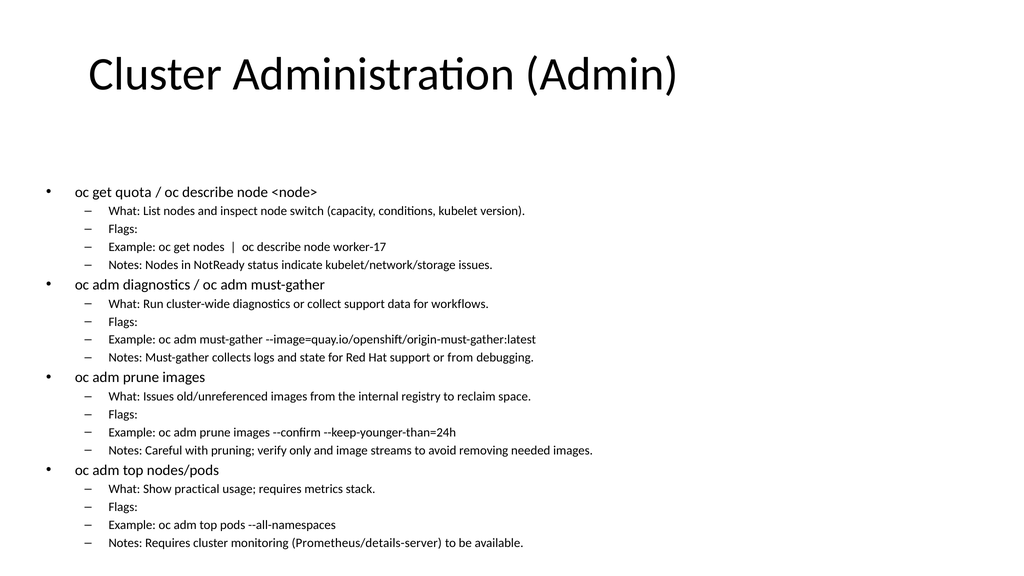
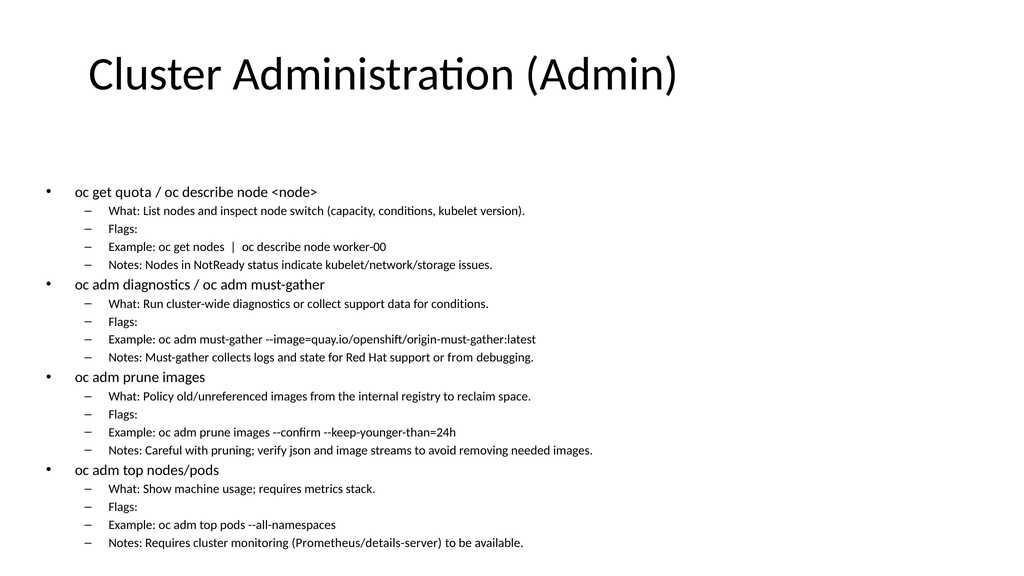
worker-17: worker-17 -> worker-00
for workflows: workflows -> conditions
What Issues: Issues -> Policy
only: only -> json
practical: practical -> machine
